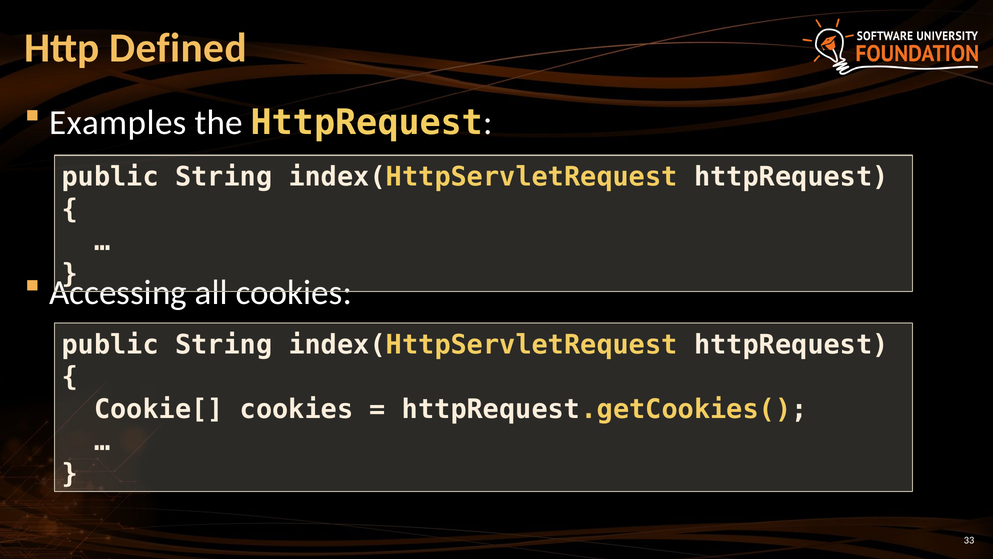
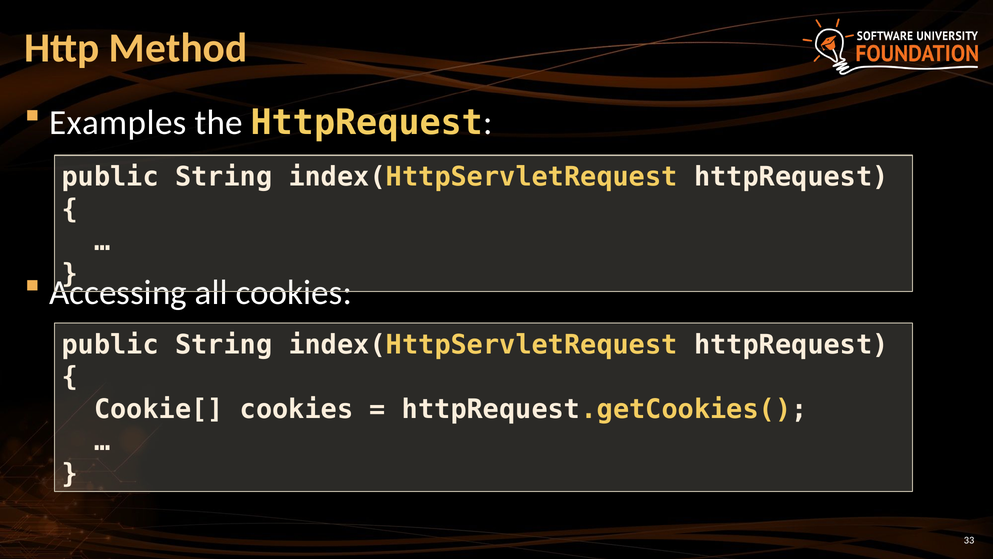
Defined: Defined -> Method
